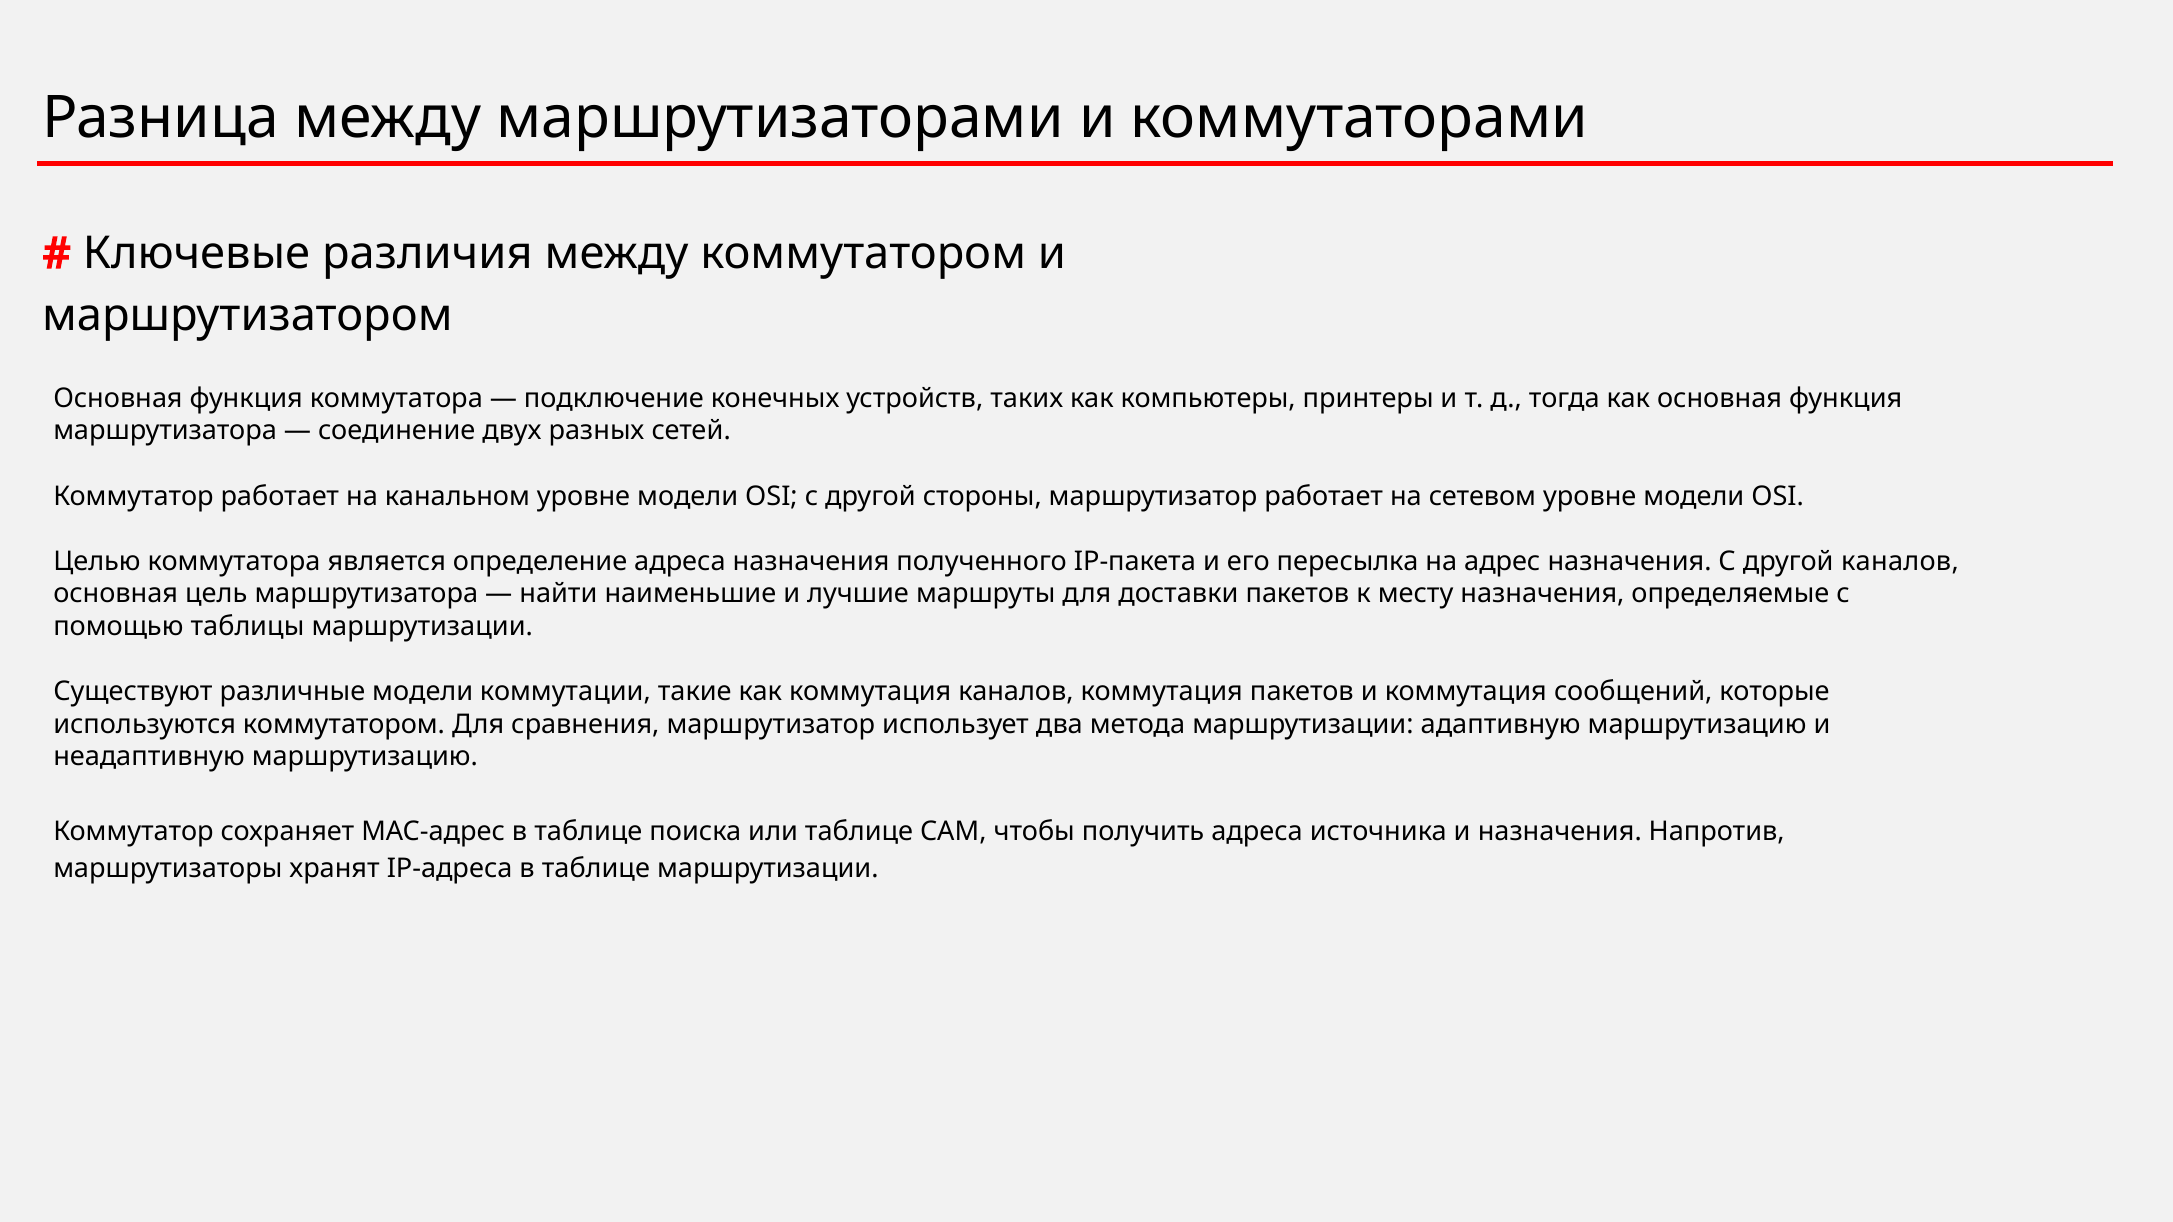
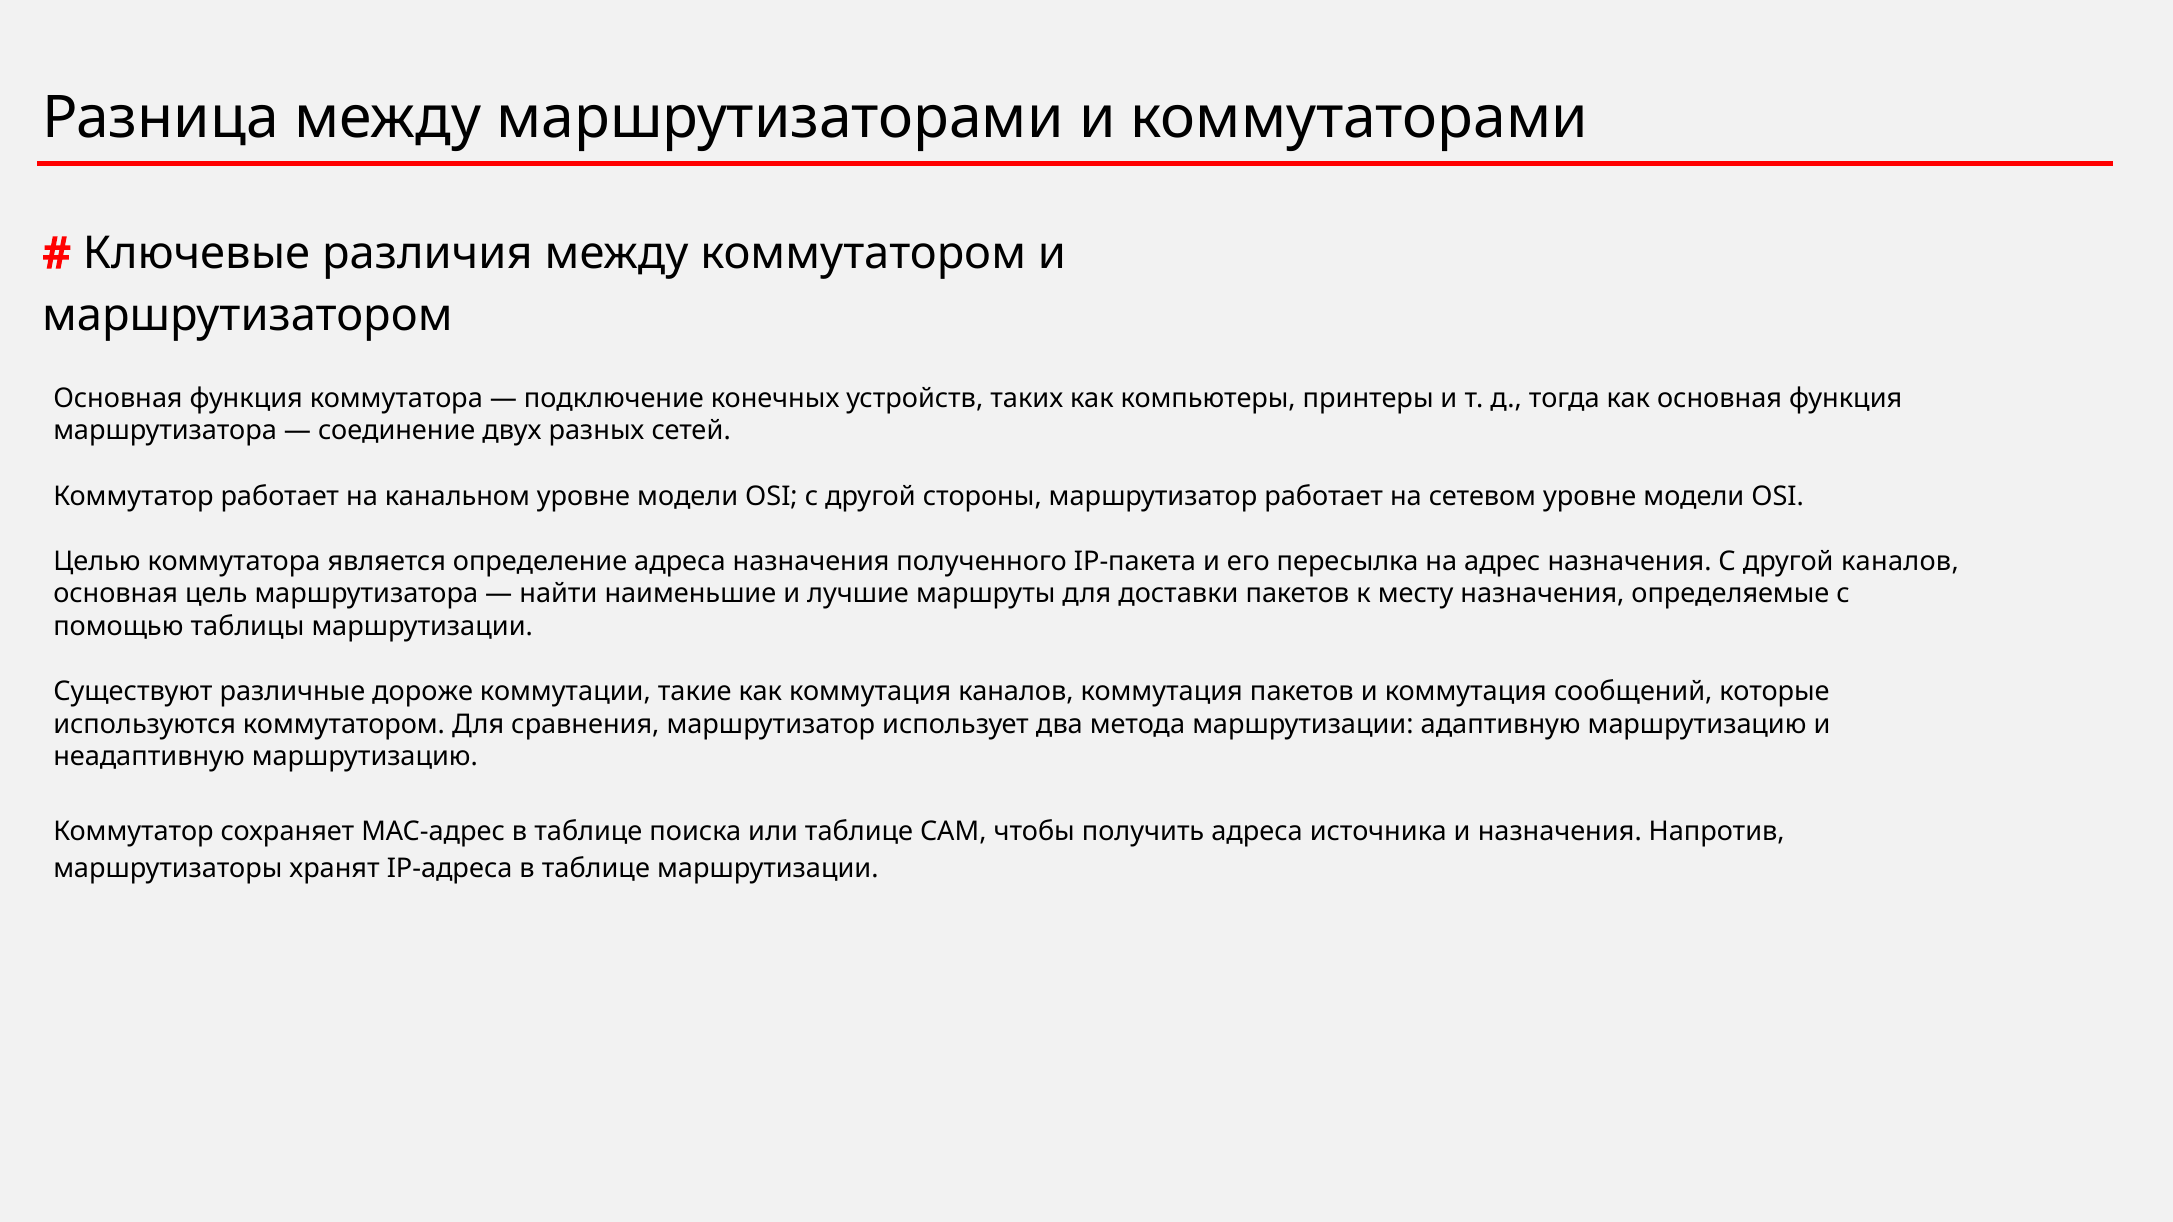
различные модели: модели -> дороже
